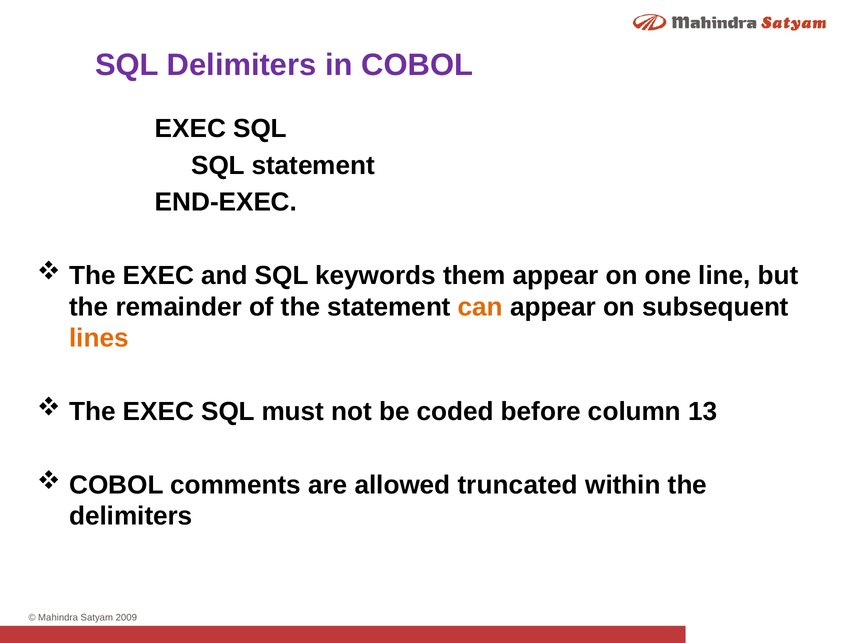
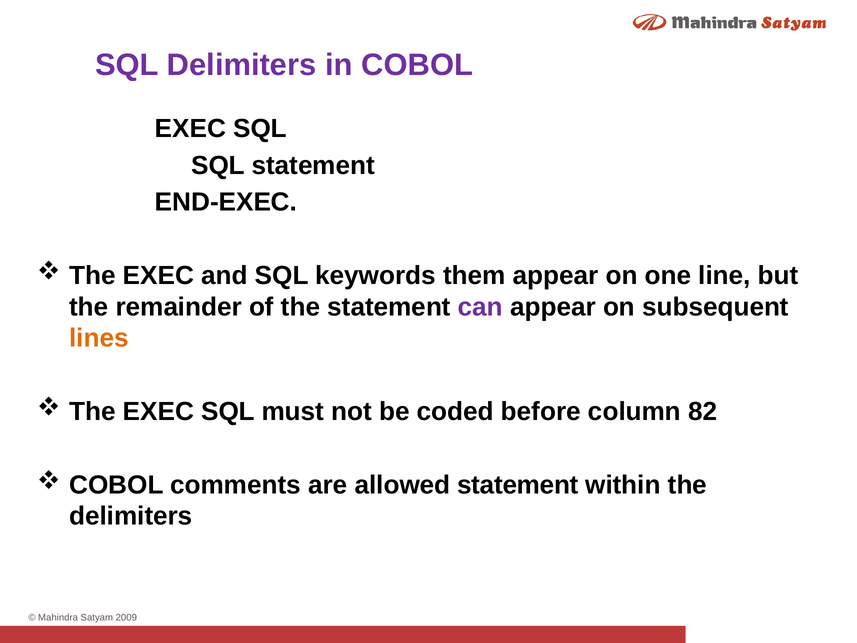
can colour: orange -> purple
13: 13 -> 82
allowed truncated: truncated -> statement
